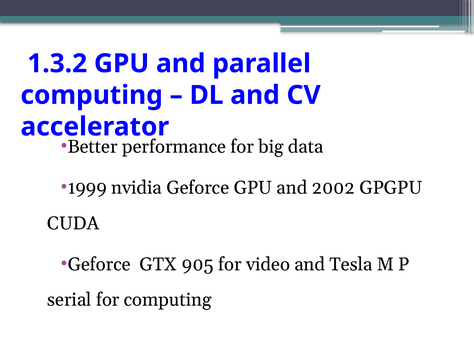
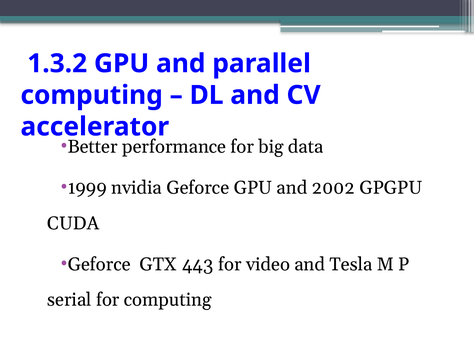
905: 905 -> 443
